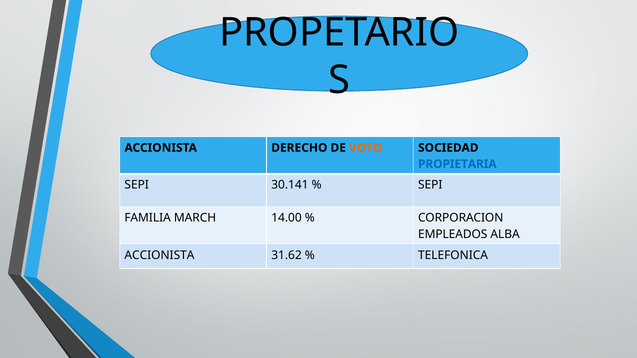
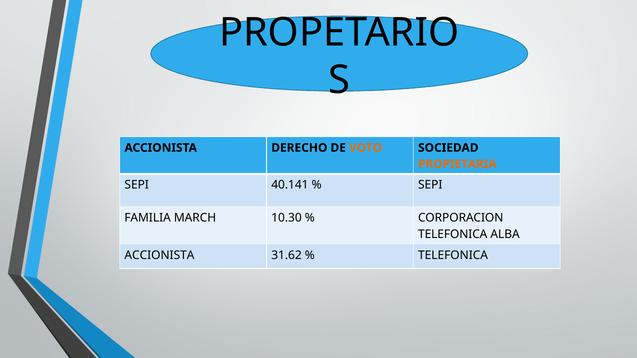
PROPIETARIA colour: blue -> orange
30.141: 30.141 -> 40.141
14.00: 14.00 -> 10.30
EMPLEADOS at (453, 234): EMPLEADOS -> TELEFONICA
